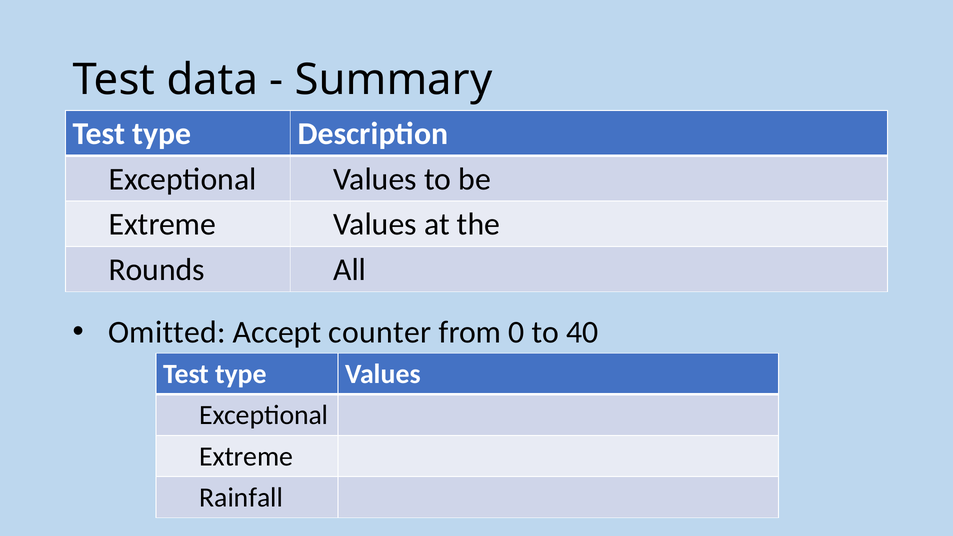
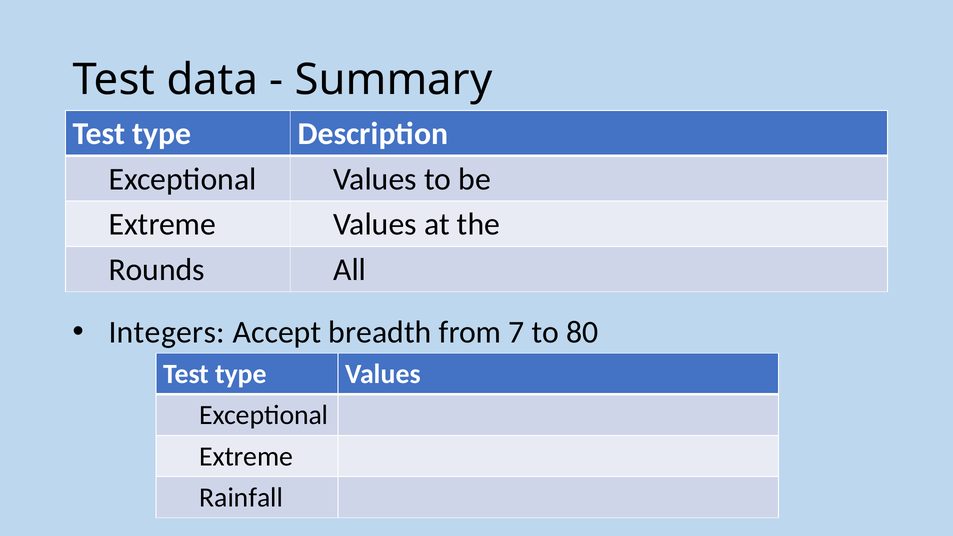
Omitted: Omitted -> Integers
counter: counter -> breadth
0: 0 -> 7
40: 40 -> 80
